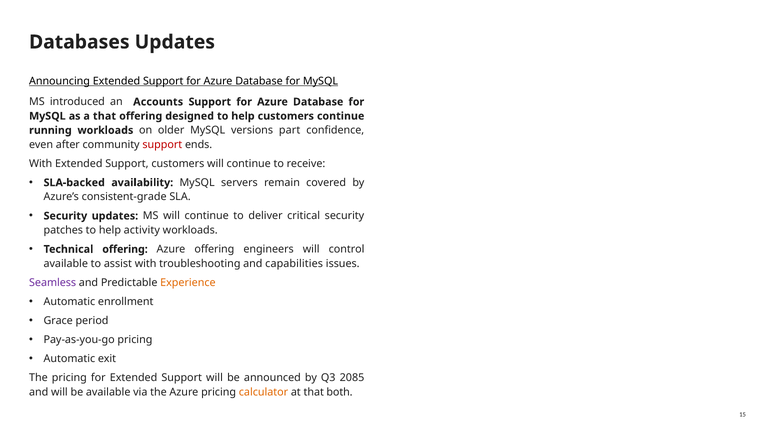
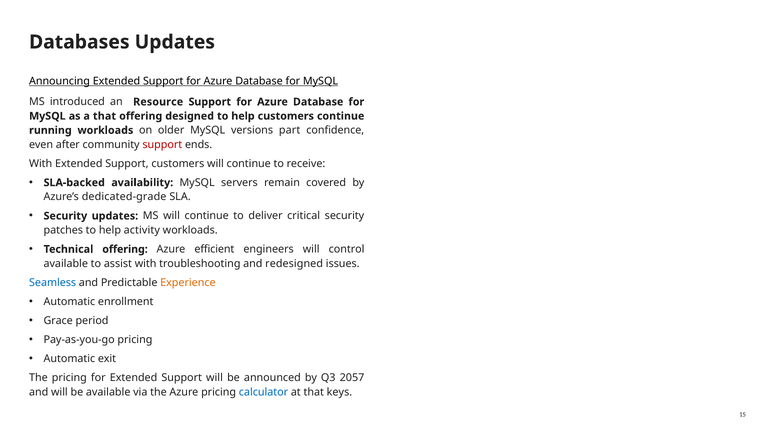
Accounts: Accounts -> Resource
consistent-grade: consistent-grade -> dedicated-grade
Azure offering: offering -> efficient
capabilities: capabilities -> redesigned
Seamless colour: purple -> blue
2085: 2085 -> 2057
calculator colour: orange -> blue
both: both -> keys
